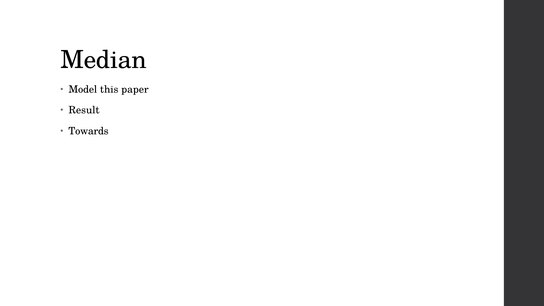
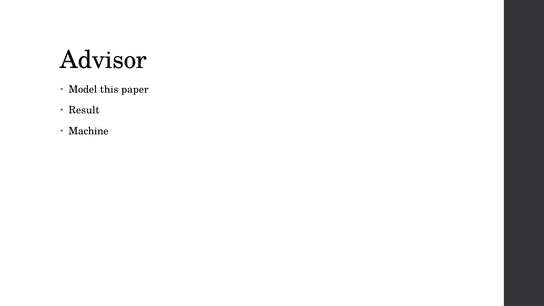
Median: Median -> Advisor
Towards: Towards -> Machine
